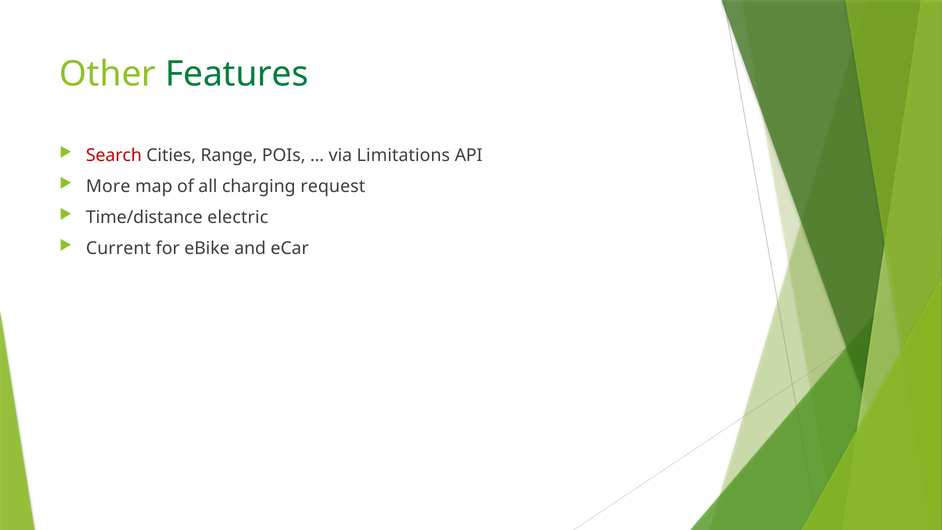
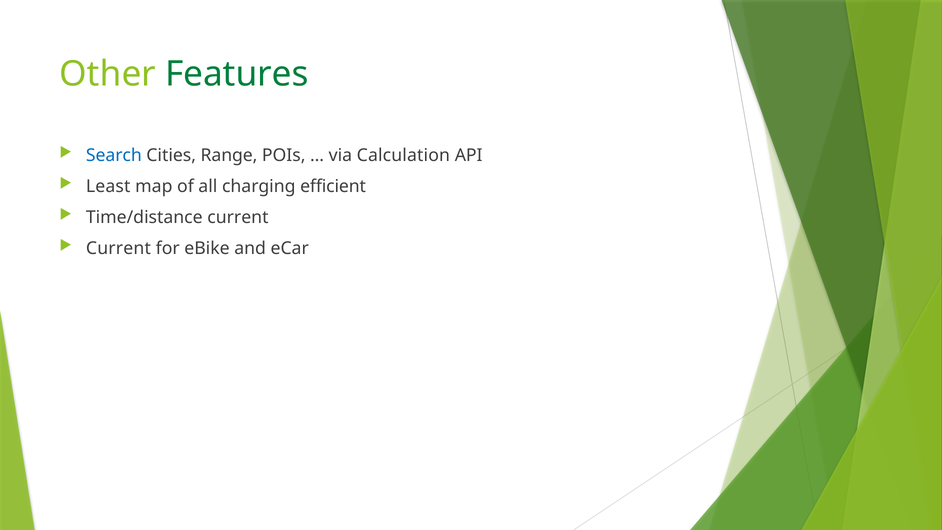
Search colour: red -> blue
Limitations: Limitations -> Calculation
More: More -> Least
request: request -> efficient
Time/distance electric: electric -> current
